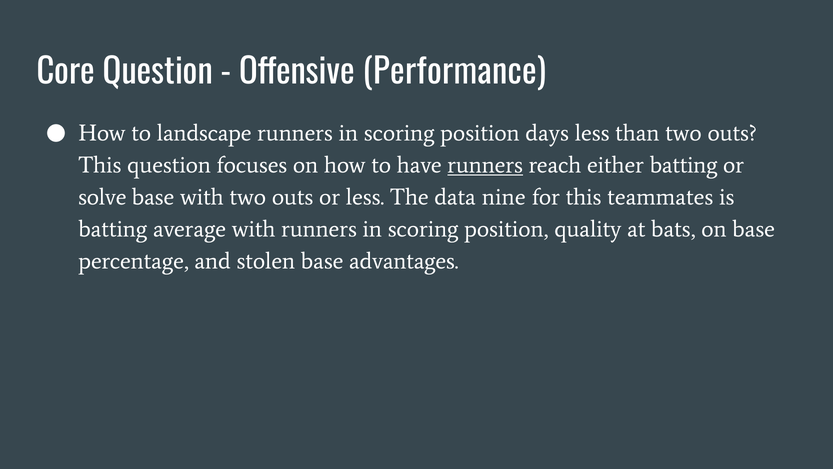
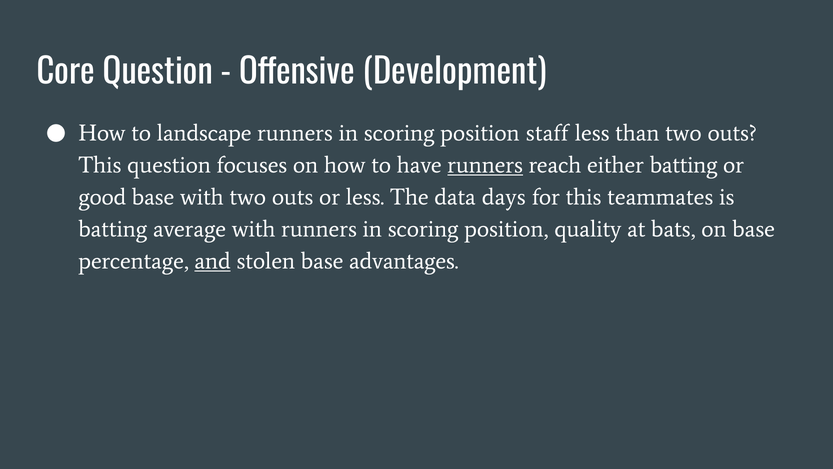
Performance: Performance -> Development
days: days -> staff
solve: solve -> good
nine: nine -> days
and underline: none -> present
